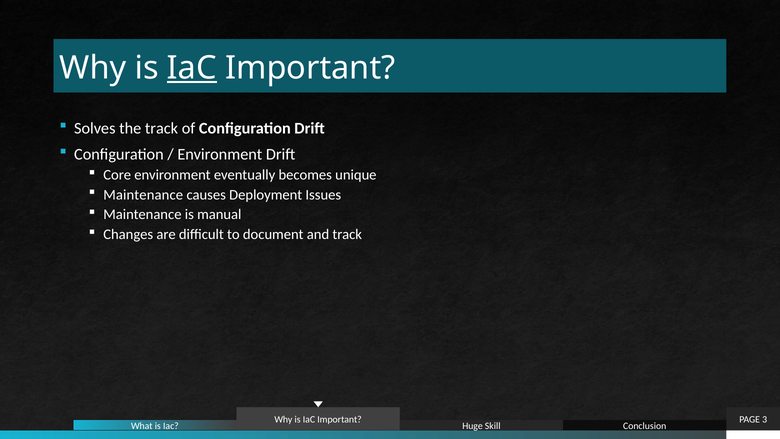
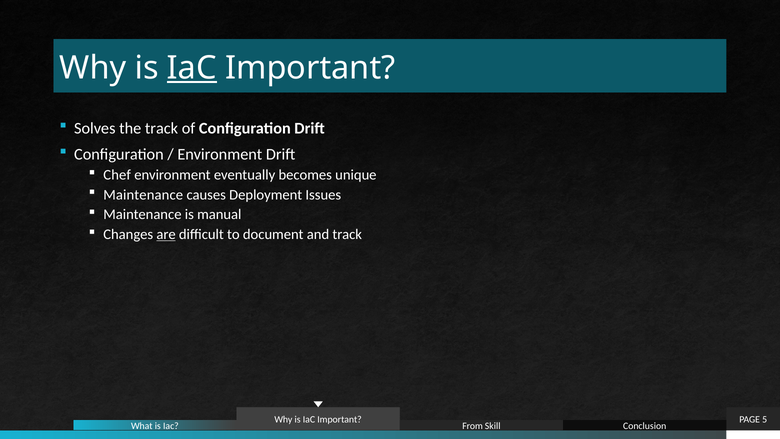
Core: Core -> Chef
are underline: none -> present
3: 3 -> 5
Huge: Huge -> From
